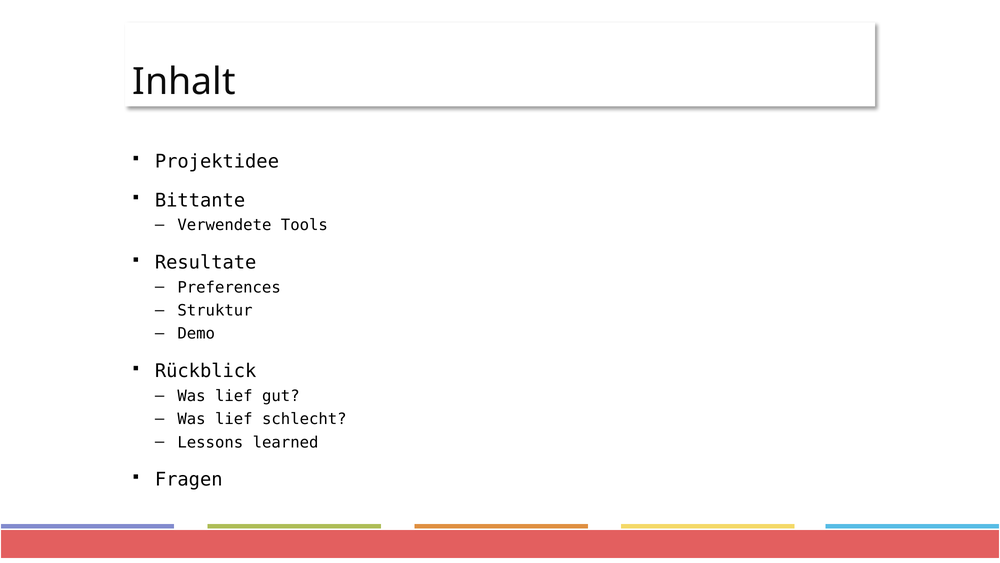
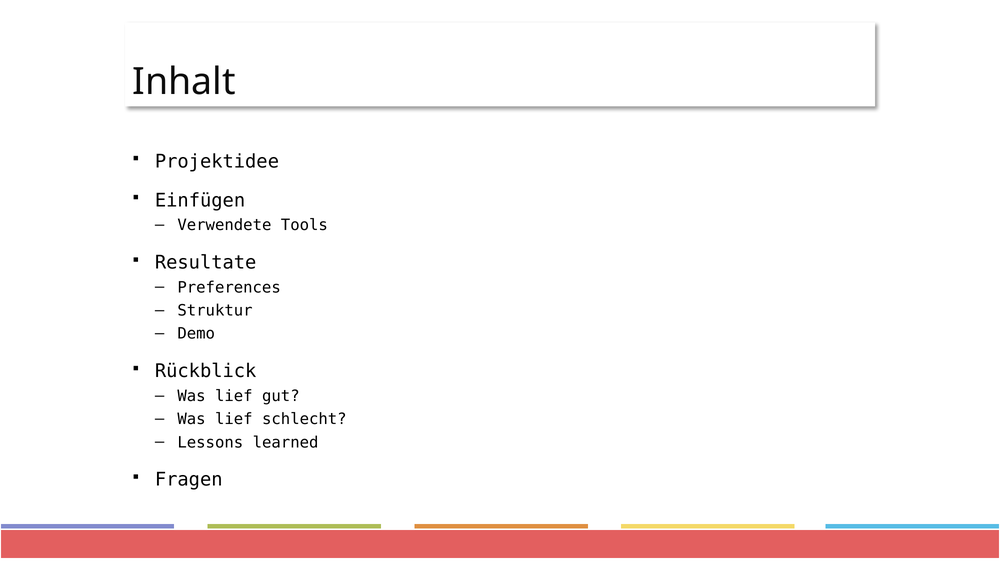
Bittante: Bittante -> Einfügen
